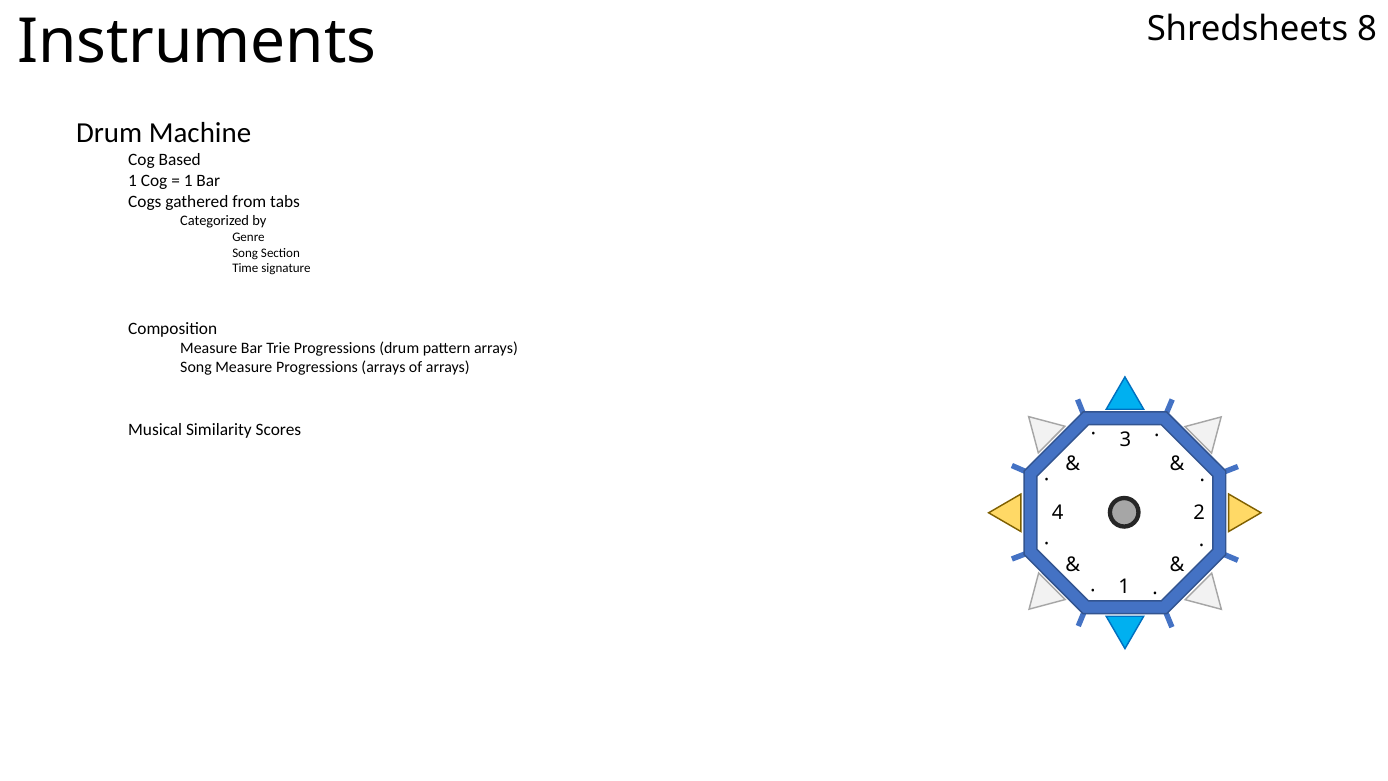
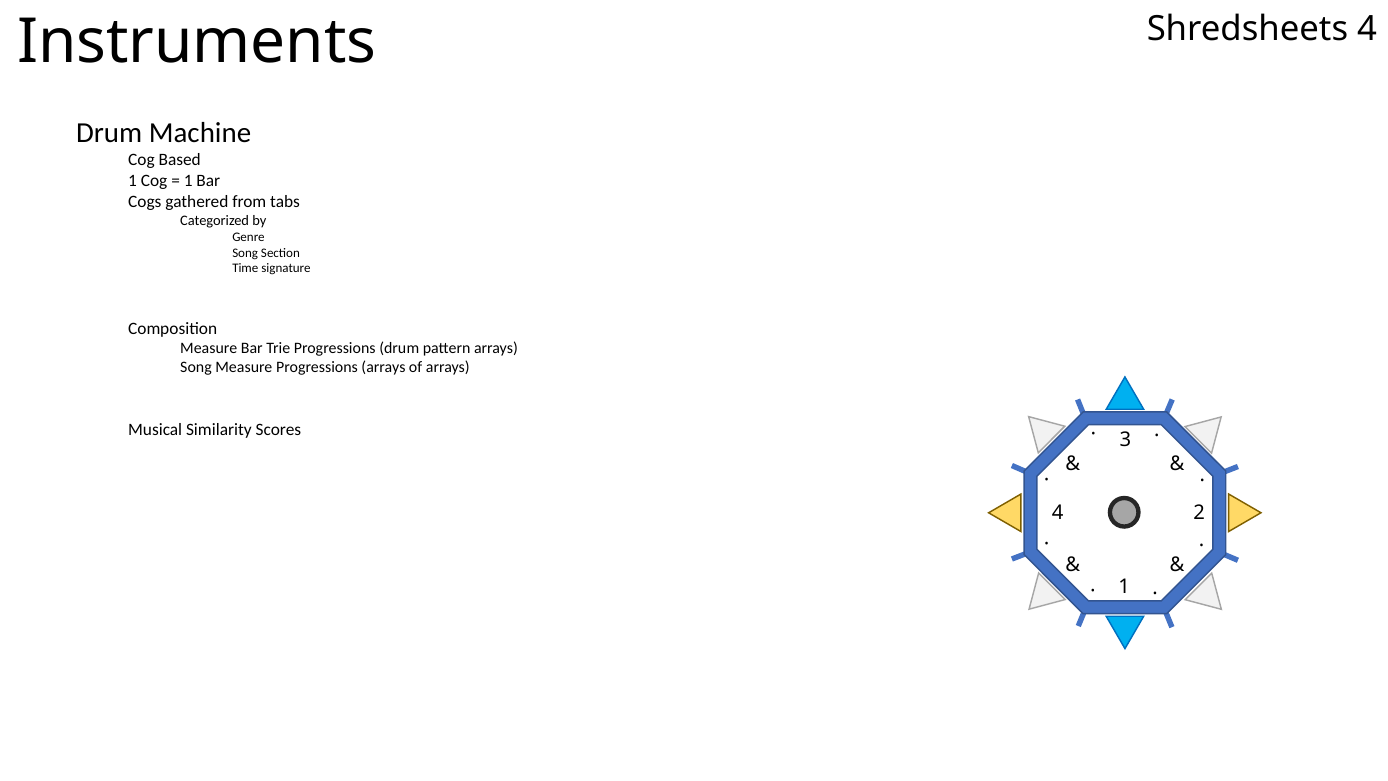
8 at (1367, 29): 8 -> 4
